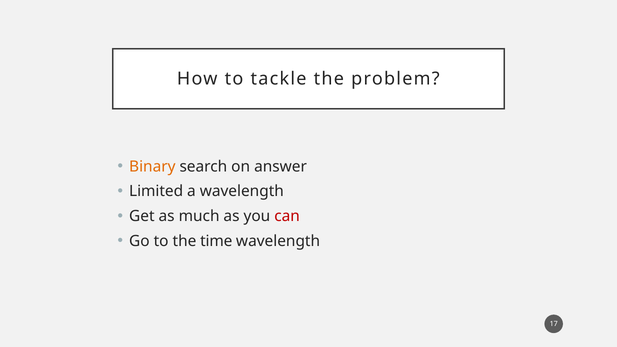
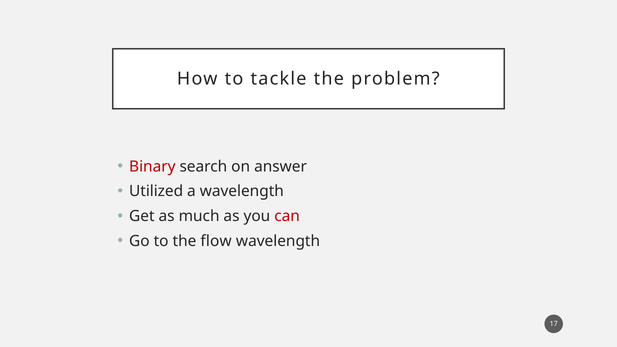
Binary colour: orange -> red
Limited: Limited -> Utilized
time: time -> flow
